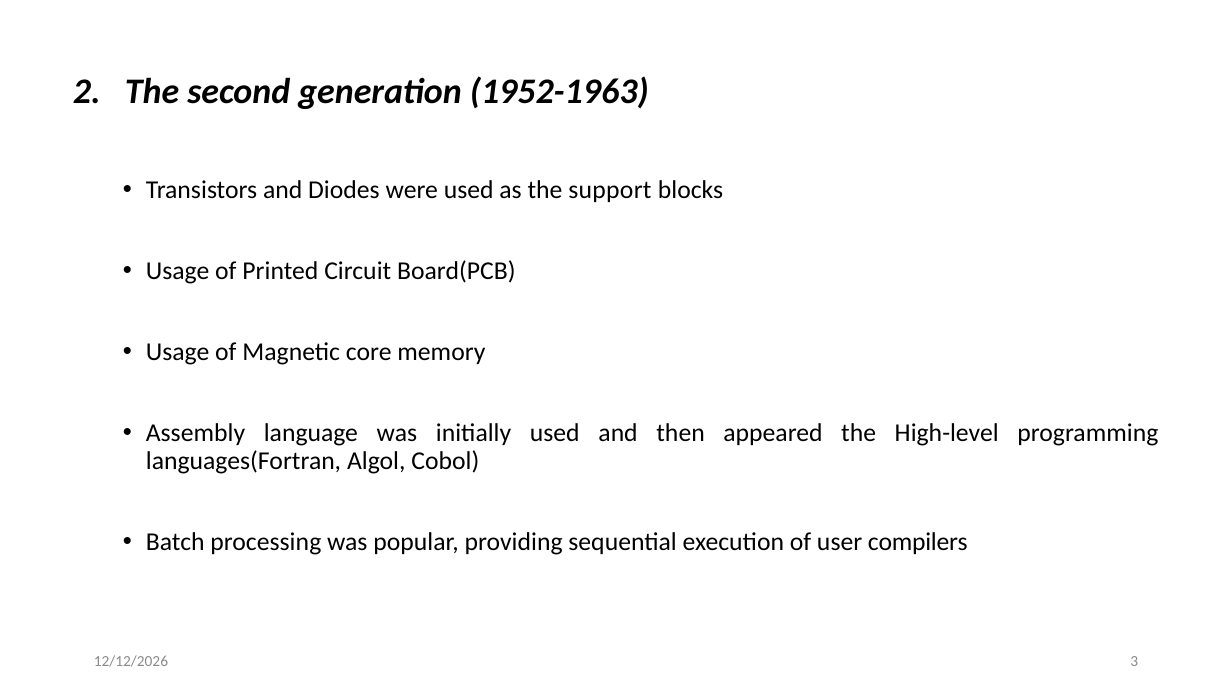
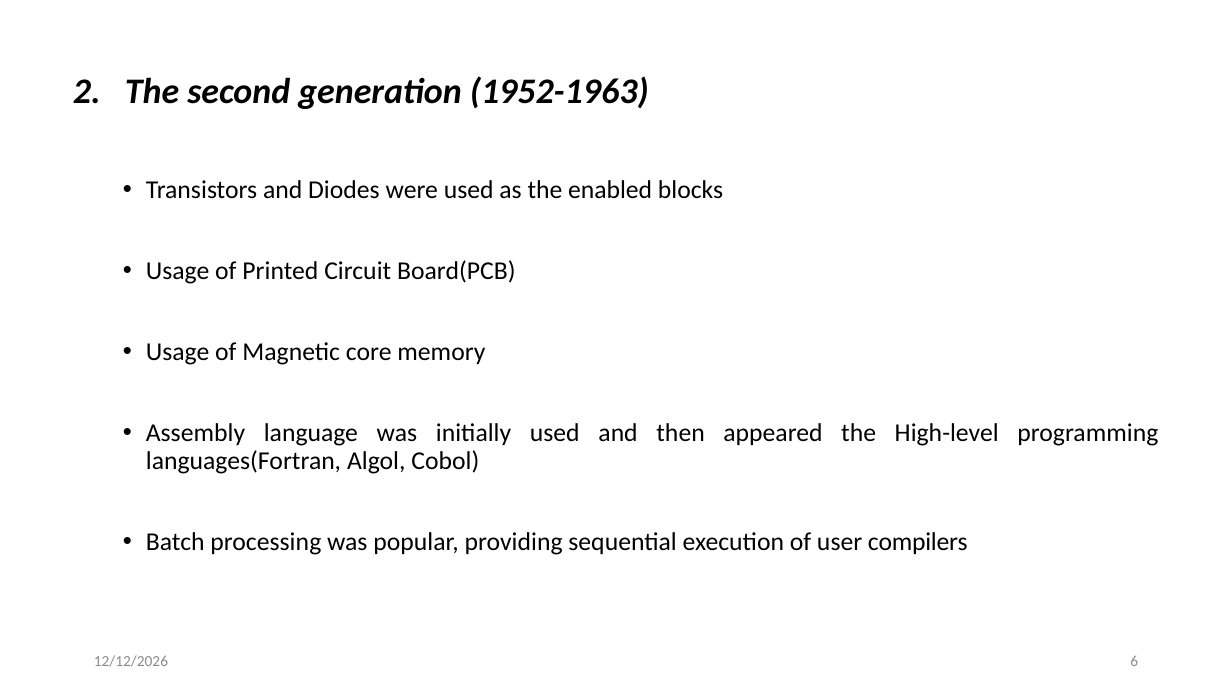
support: support -> enabled
3: 3 -> 6
